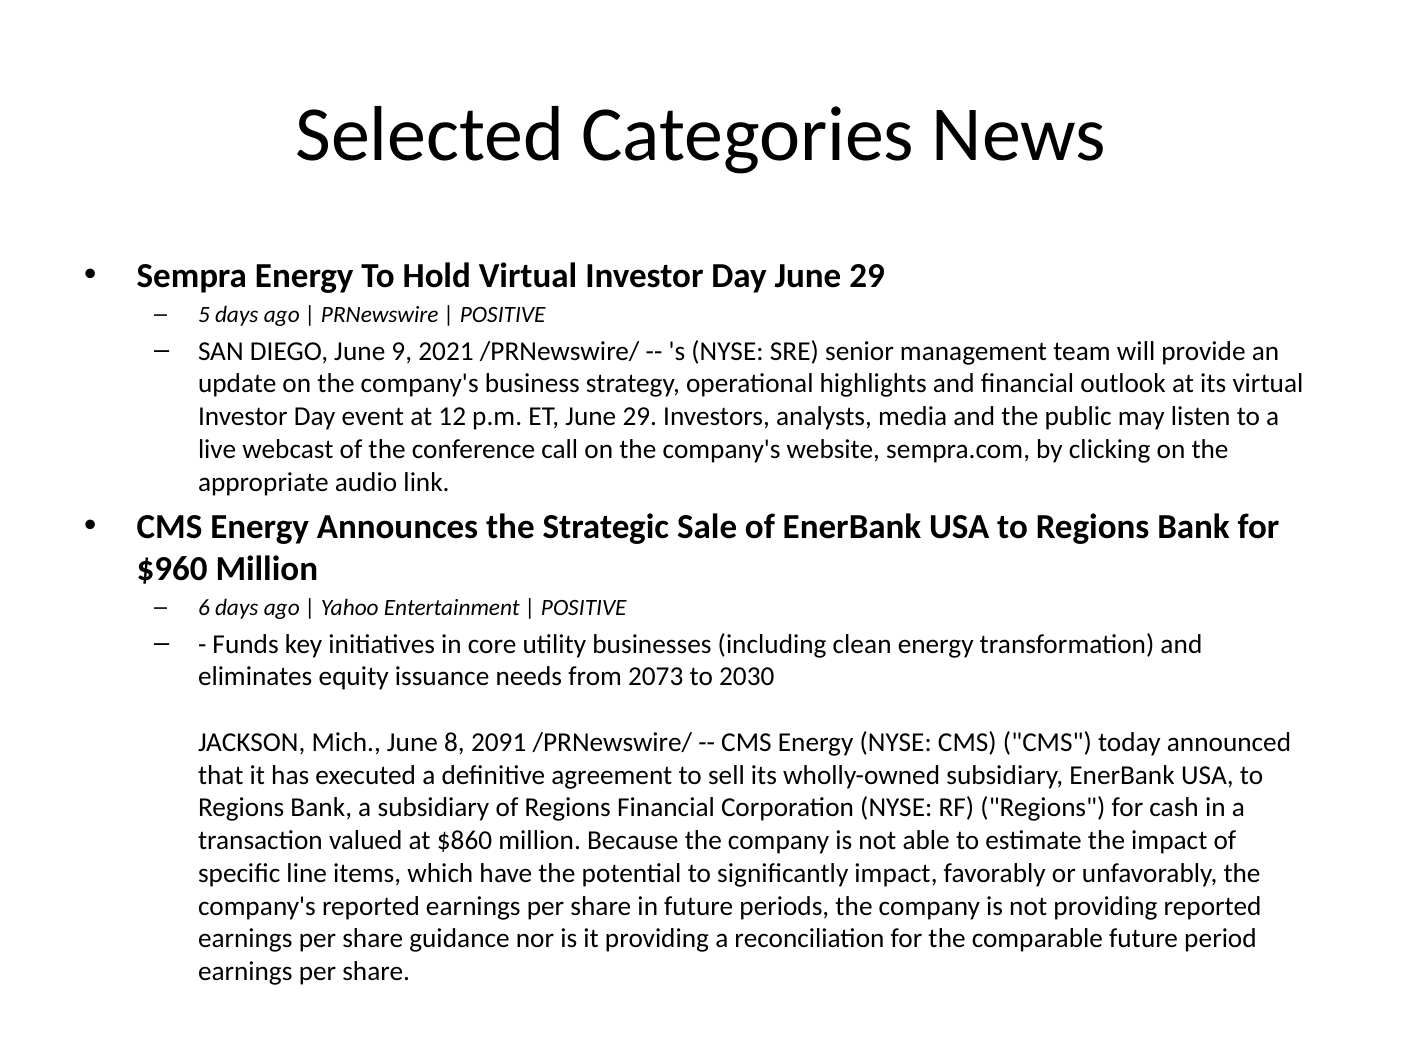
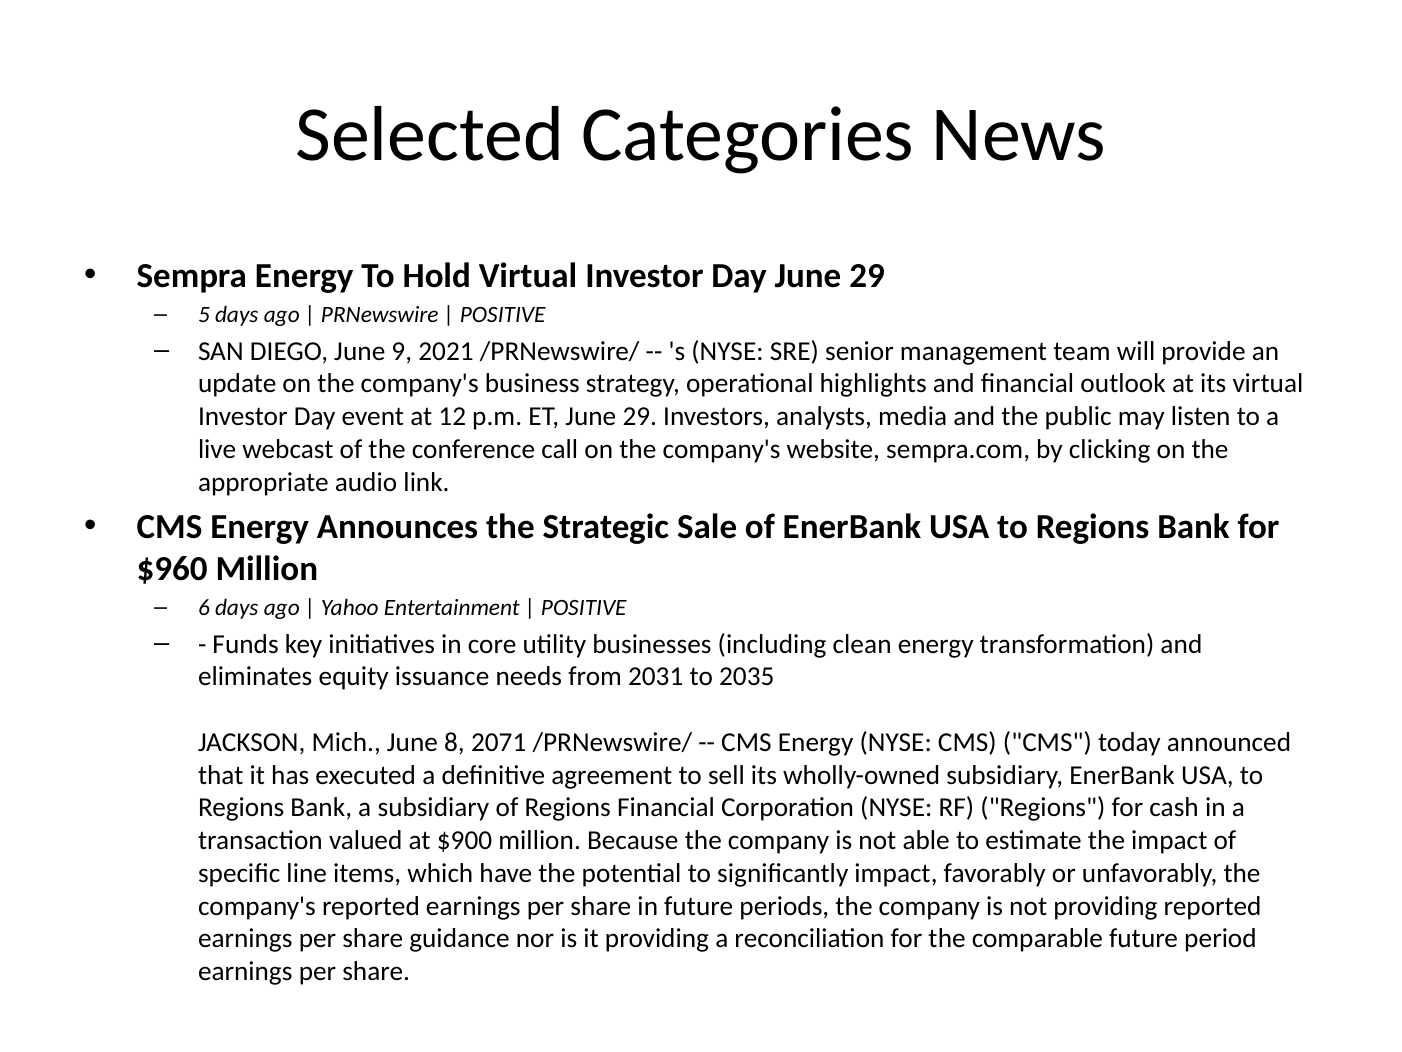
2073: 2073 -> 2031
2030: 2030 -> 2035
2091: 2091 -> 2071
$860: $860 -> $900
